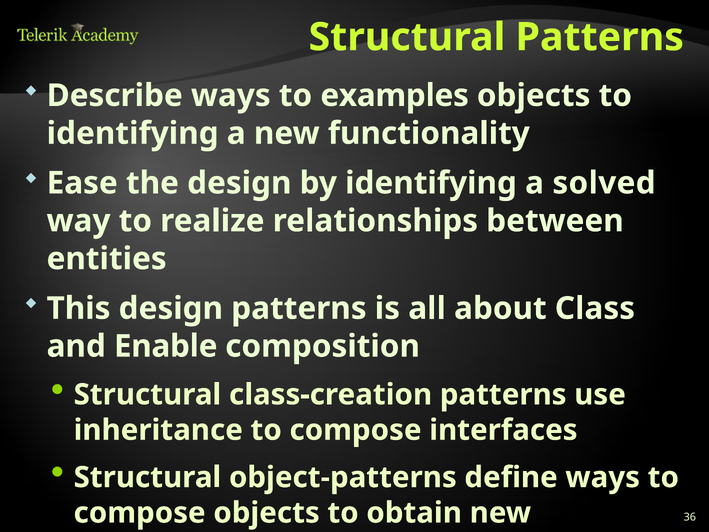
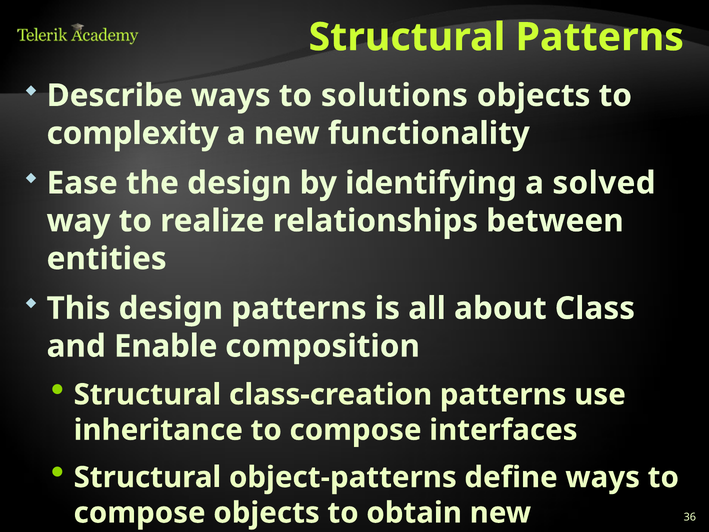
examples: examples -> solutions
identifying at (133, 133): identifying -> complexity
